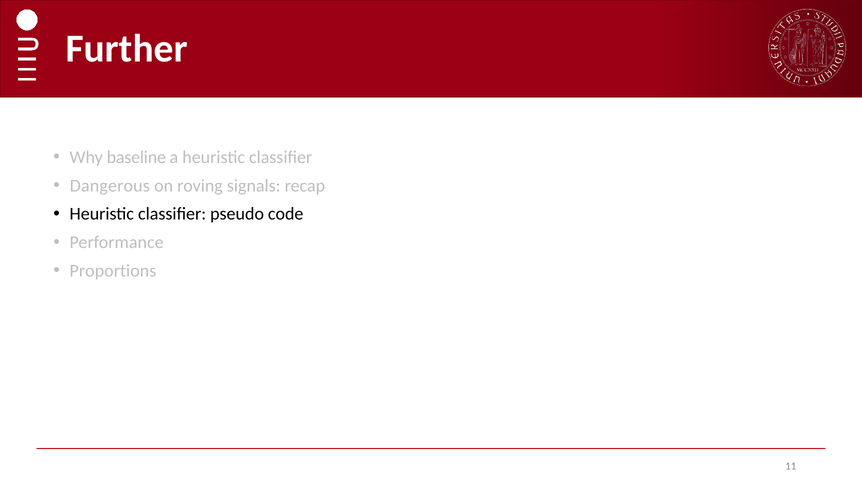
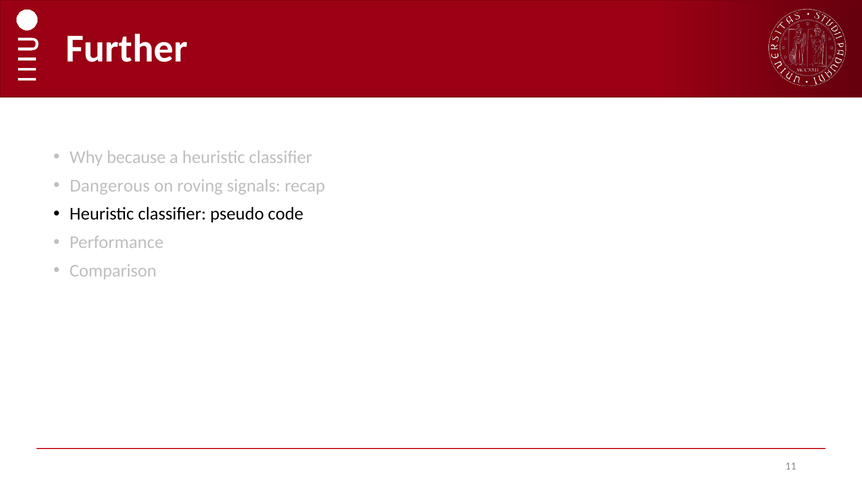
baseline: baseline -> because
Proportions: Proportions -> Comparison
